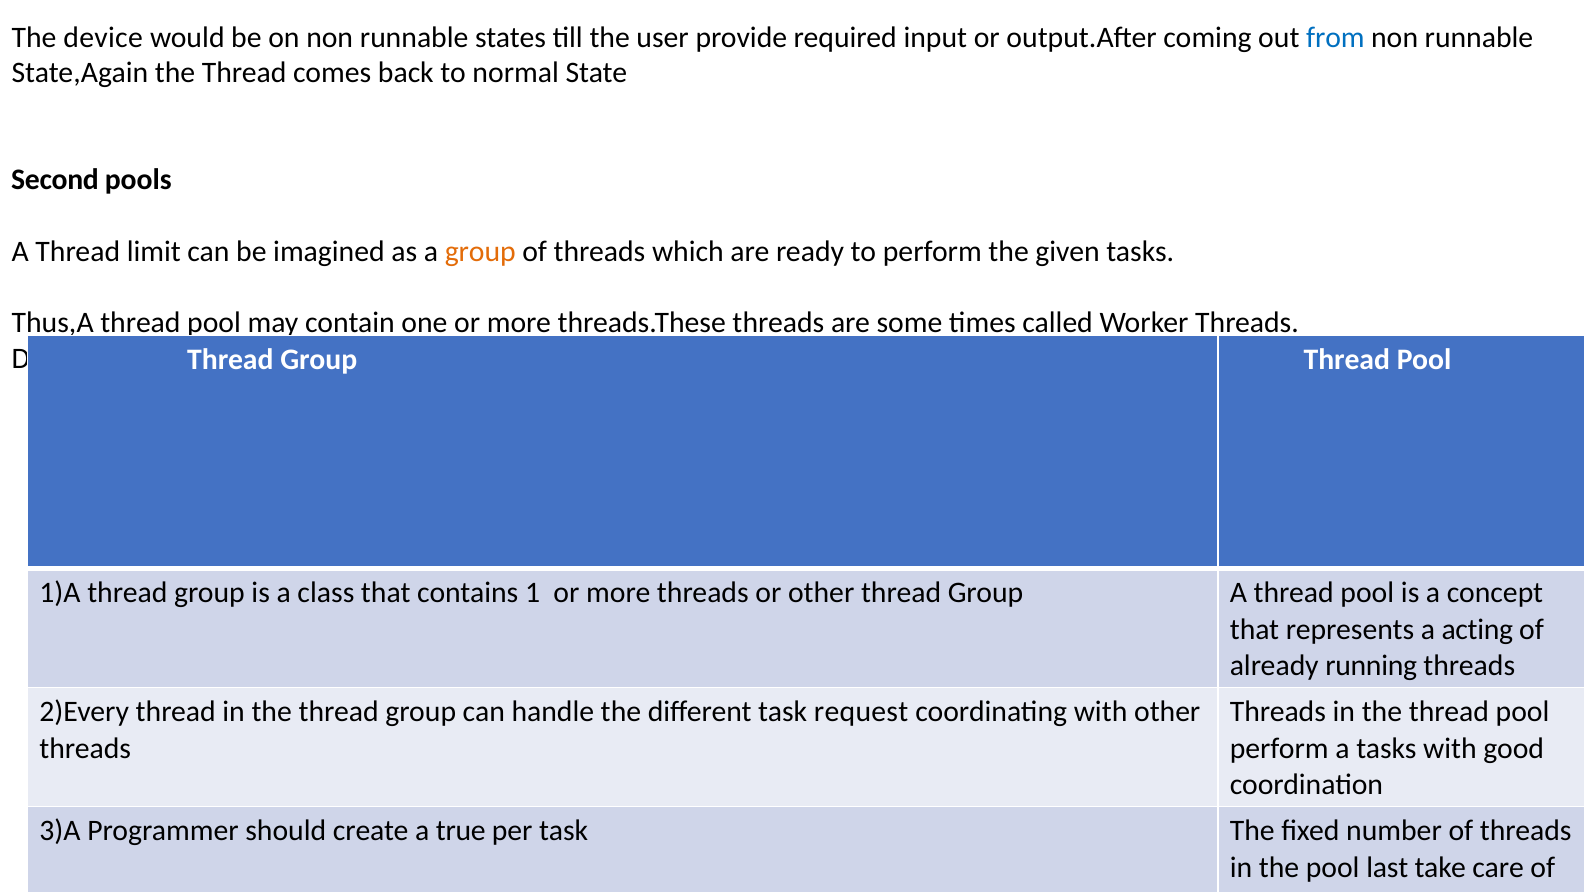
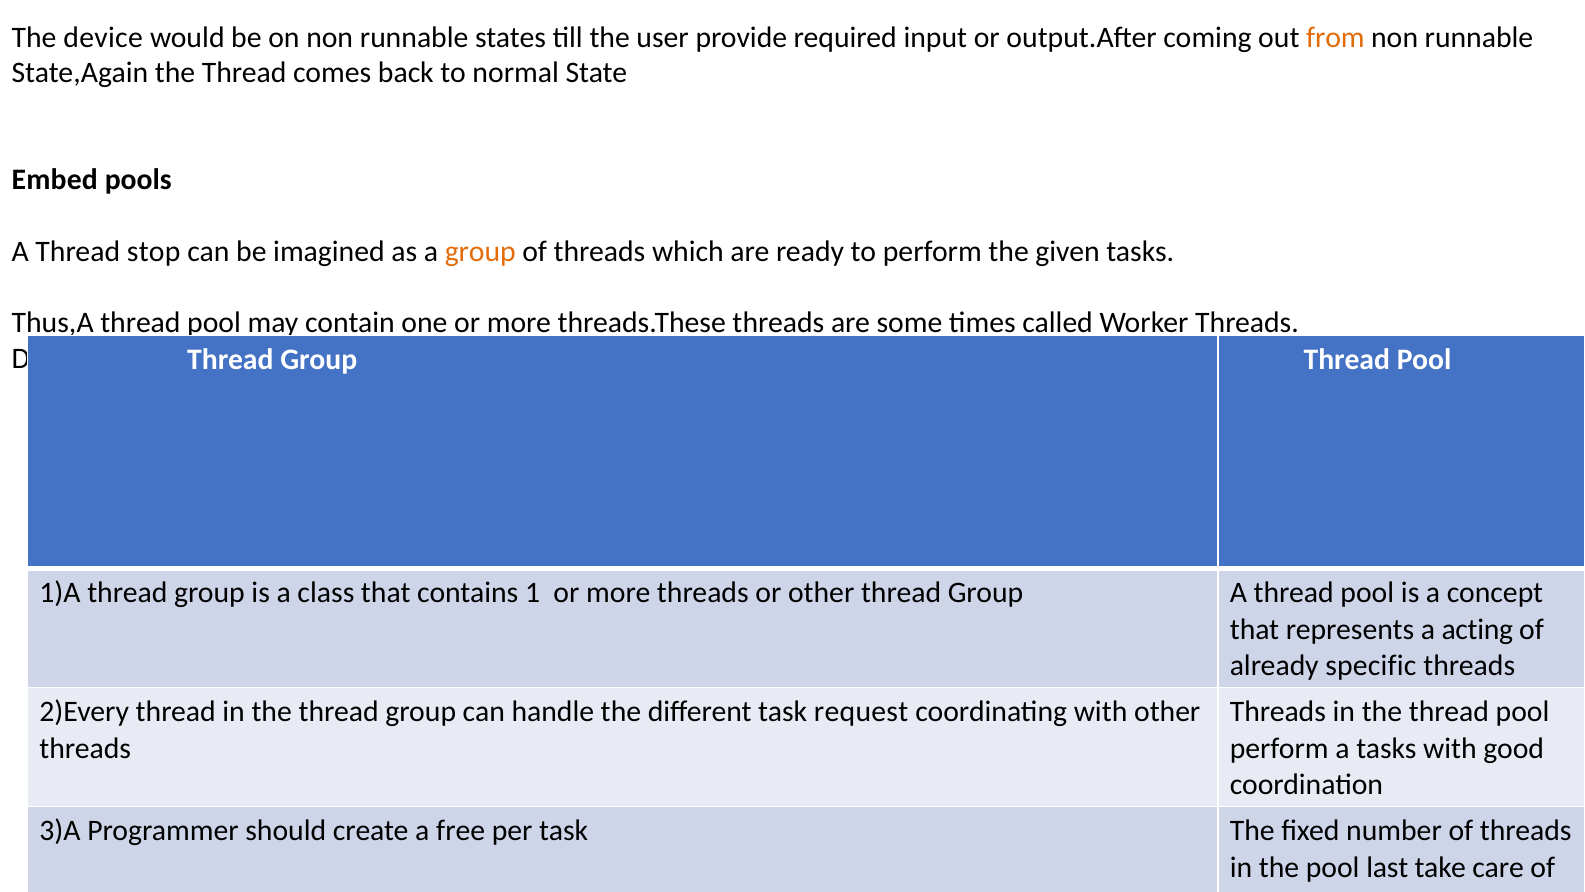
from colour: blue -> orange
Second: Second -> Embed
limit: limit -> stop
running: running -> specific
true: true -> free
